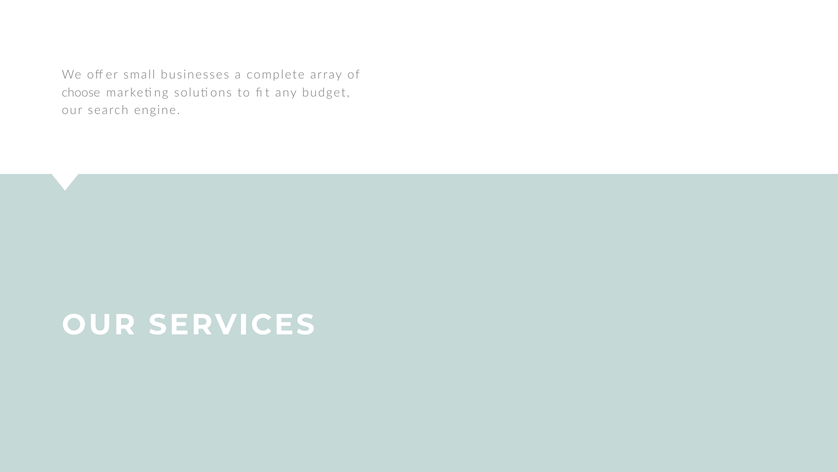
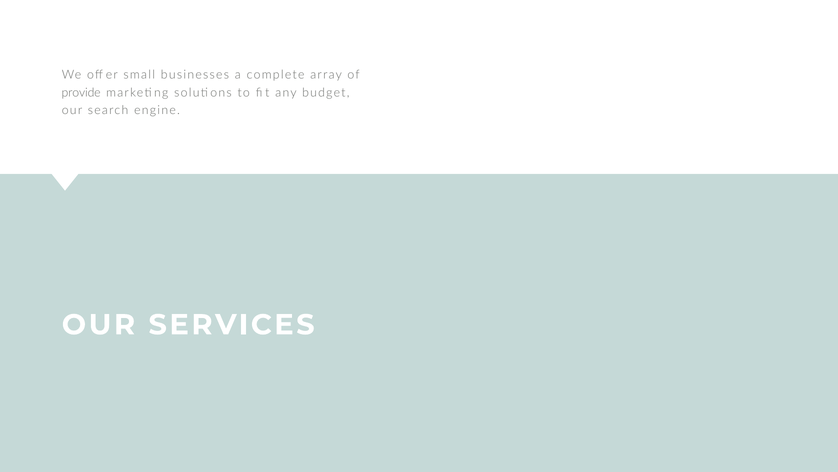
choose: choose -> provide
